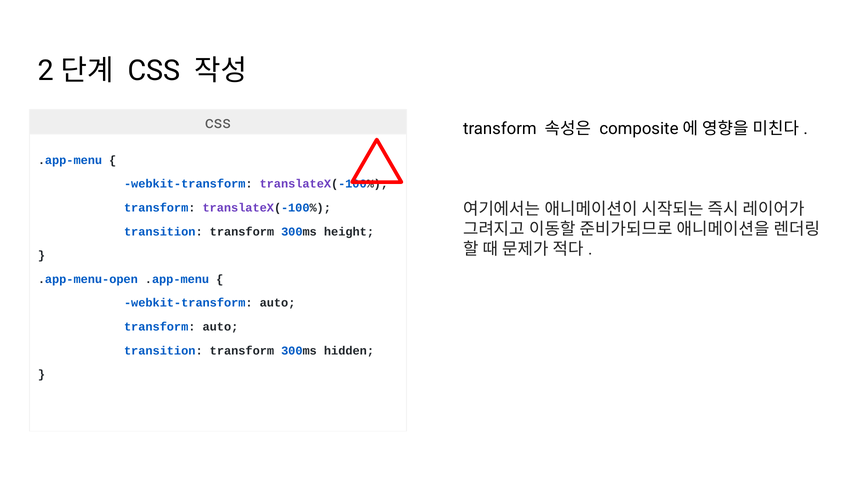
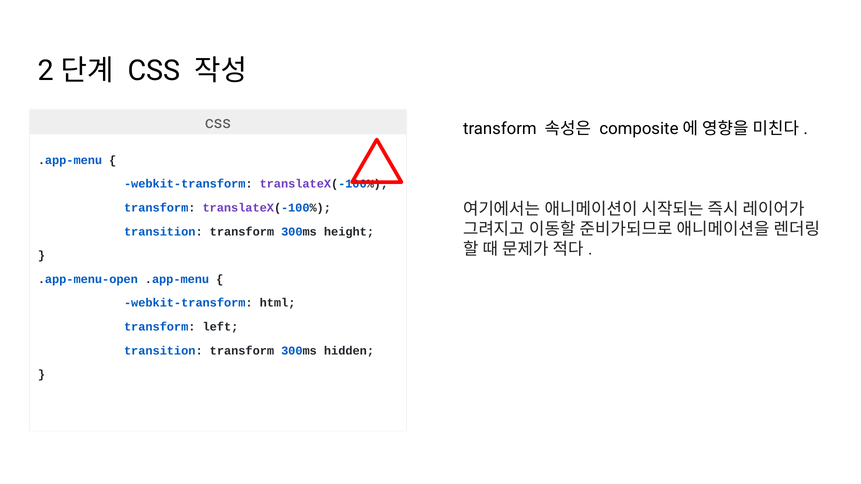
webkit-transform auto: auto -> html
transform auto: auto -> left
